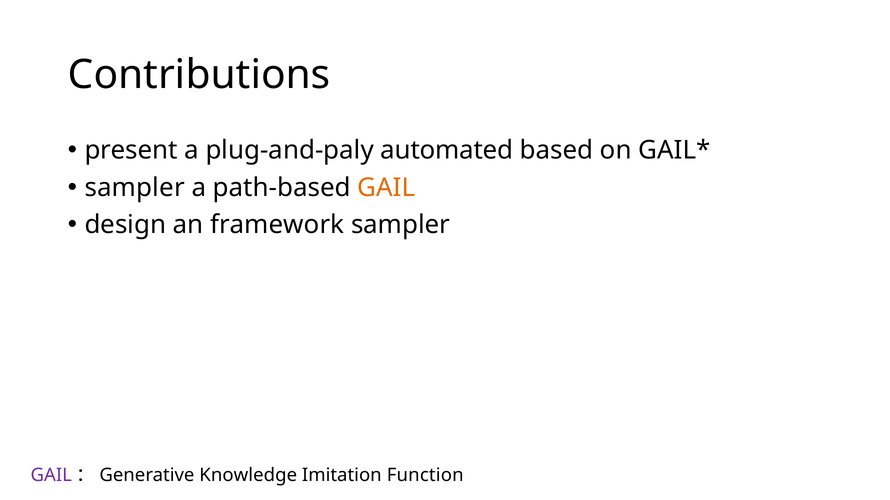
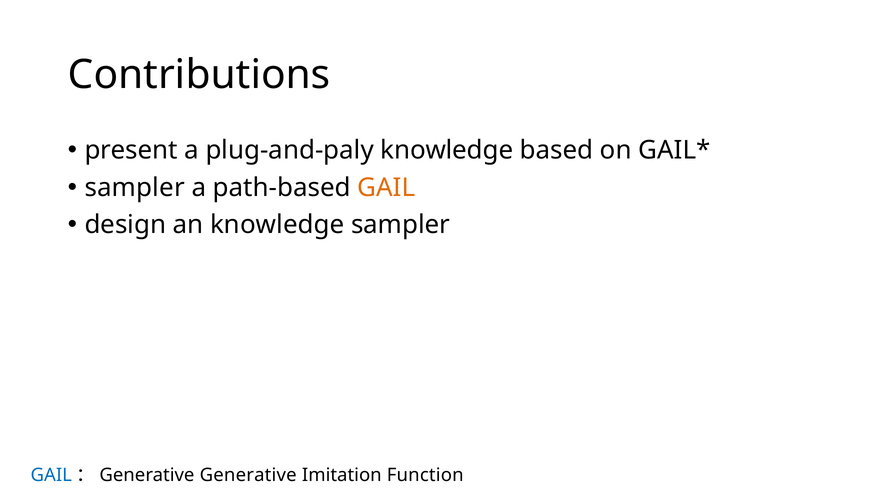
plug-and-paly automated: automated -> knowledge
an framework: framework -> knowledge
GAIL at (51, 476) colour: purple -> blue
Knowledge at (248, 476): Knowledge -> Generative
